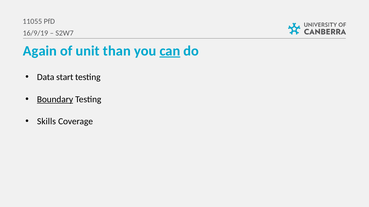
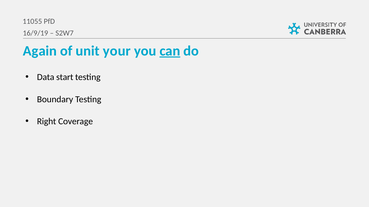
than: than -> your
Boundary underline: present -> none
Skills: Skills -> Right
